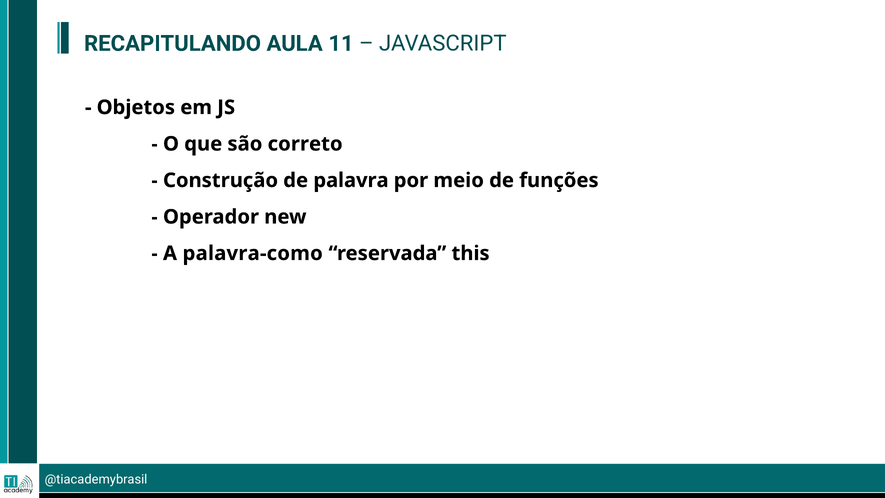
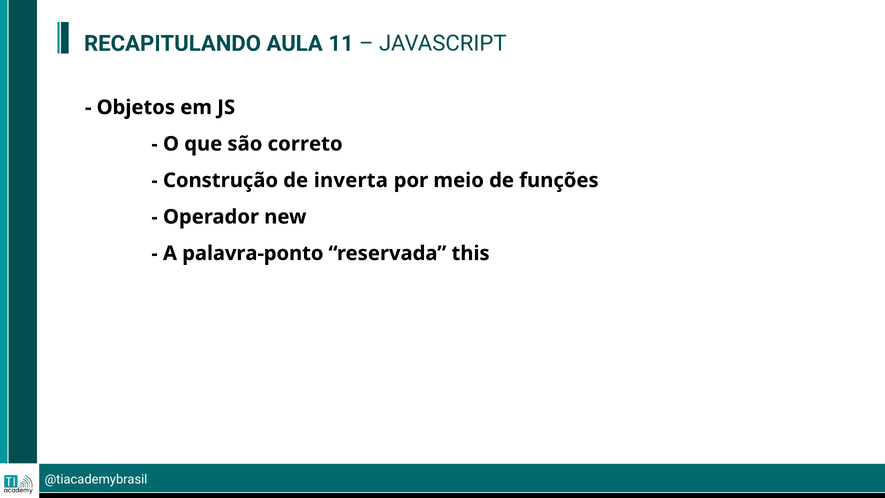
palavra: palavra -> inverta
palavra-como: palavra-como -> palavra-ponto
